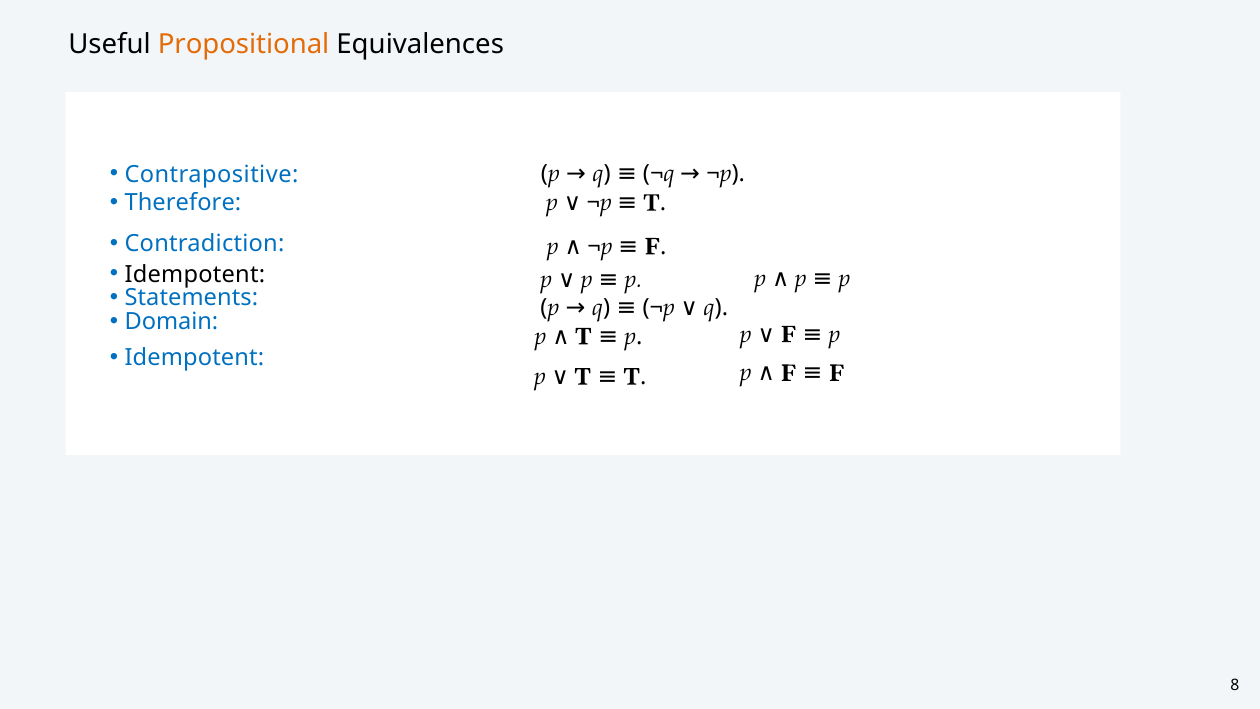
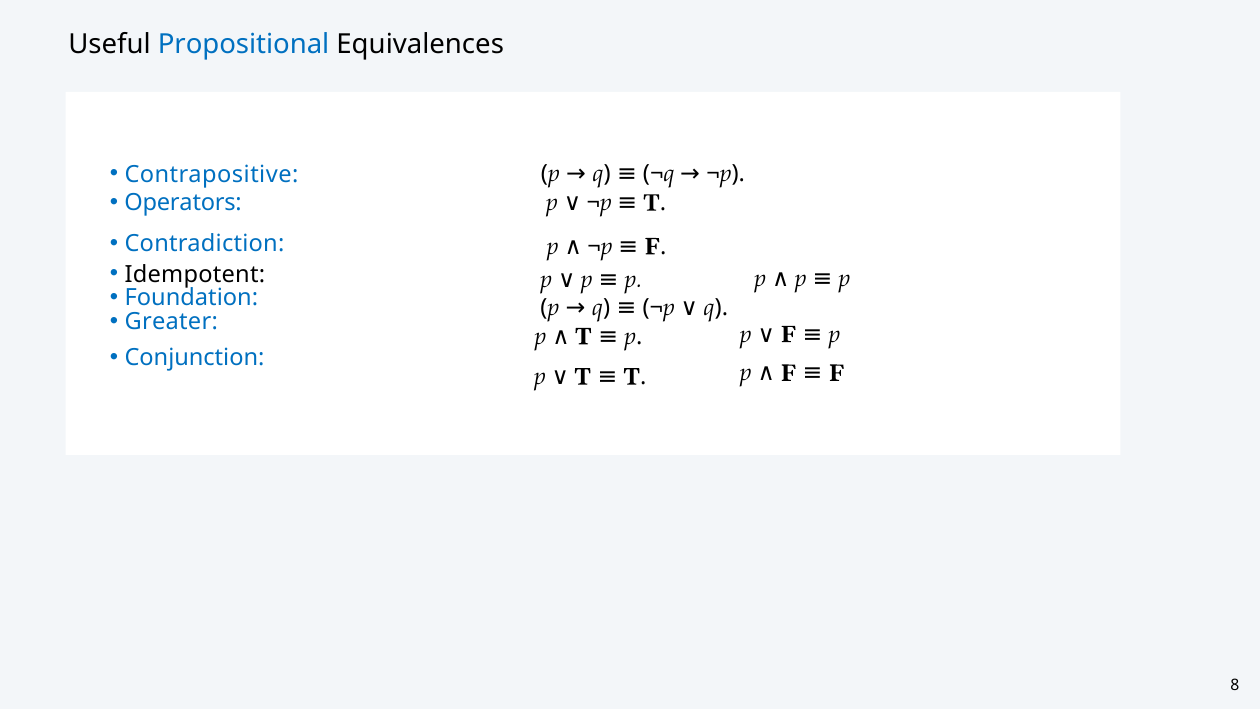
Propositional colour: orange -> blue
Therefore: Therefore -> Operators
Statements: Statements -> Foundation
Domain: Domain -> Greater
Idempotent at (194, 358): Idempotent -> Conjunction
